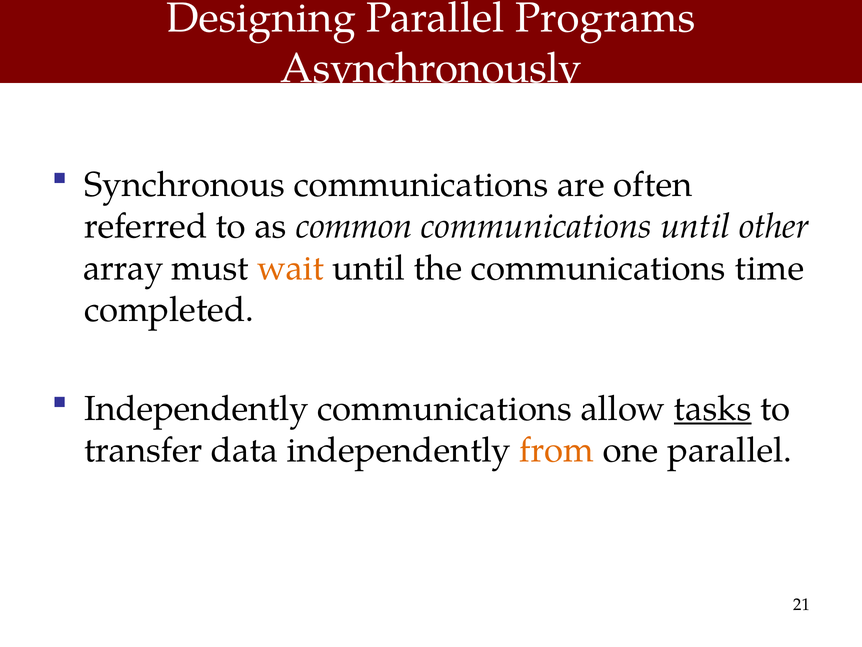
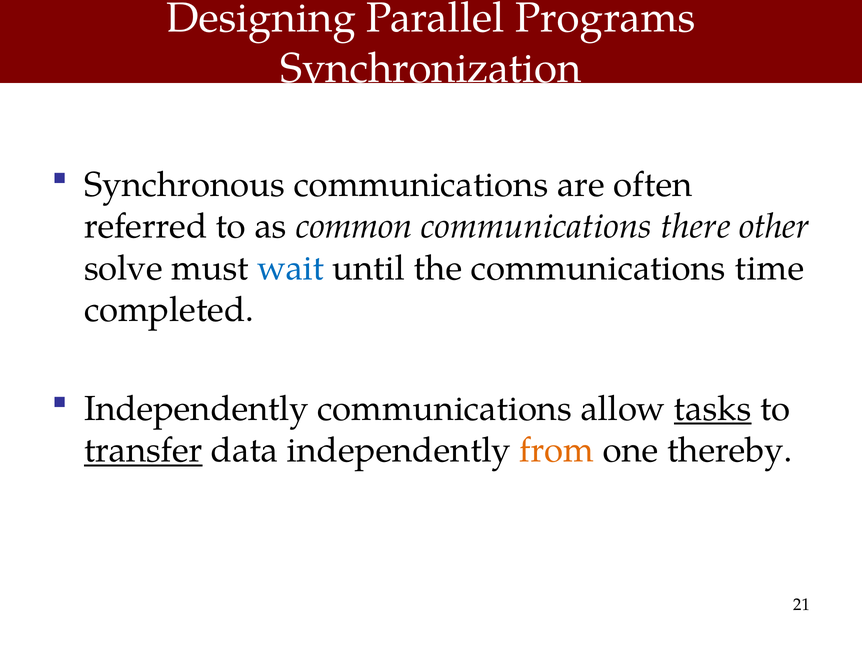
Asynchronously: Asynchronously -> Synchronization
communications until: until -> there
array: array -> solve
wait colour: orange -> blue
transfer underline: none -> present
one parallel: parallel -> thereby
